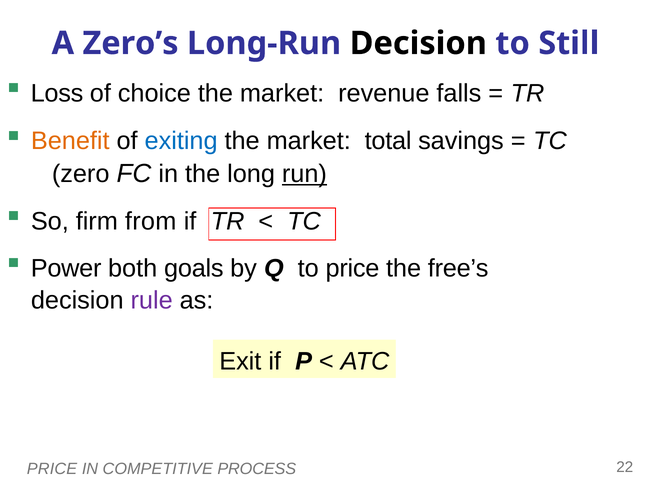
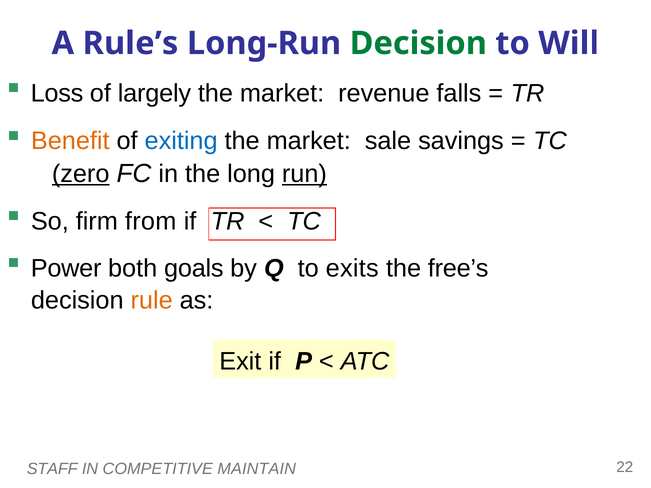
Zero’s: Zero’s -> Rule’s
Decision at (418, 43) colour: black -> green
Still: Still -> Will
choice: choice -> largely
total: total -> sale
zero underline: none -> present
to price: price -> exits
rule colour: purple -> orange
PRICE at (52, 469): PRICE -> STAFF
PROCESS: PROCESS -> MAINTAIN
